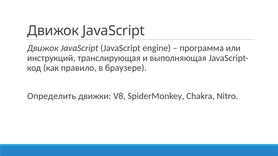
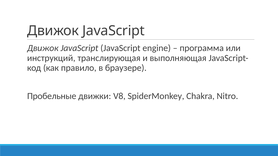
Определить: Определить -> Пробельные
